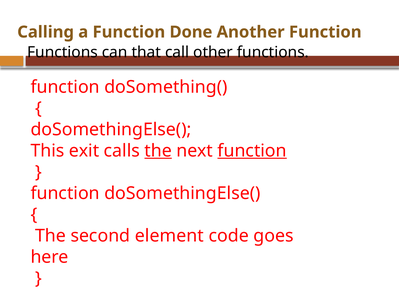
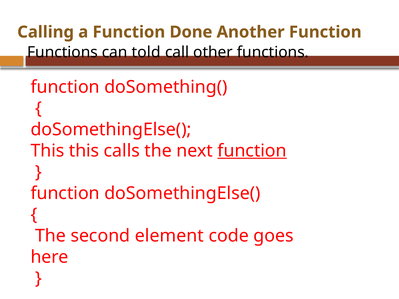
that: that -> told
This exit: exit -> this
the at (158, 151) underline: present -> none
